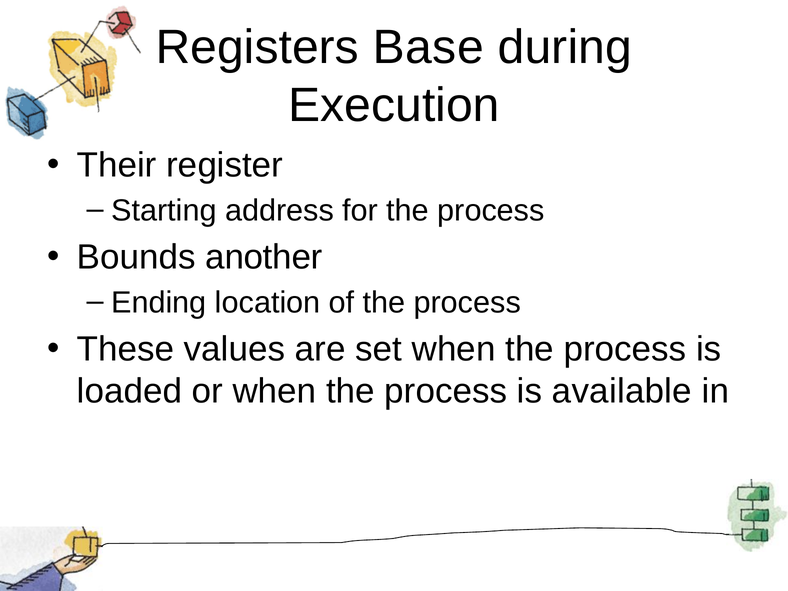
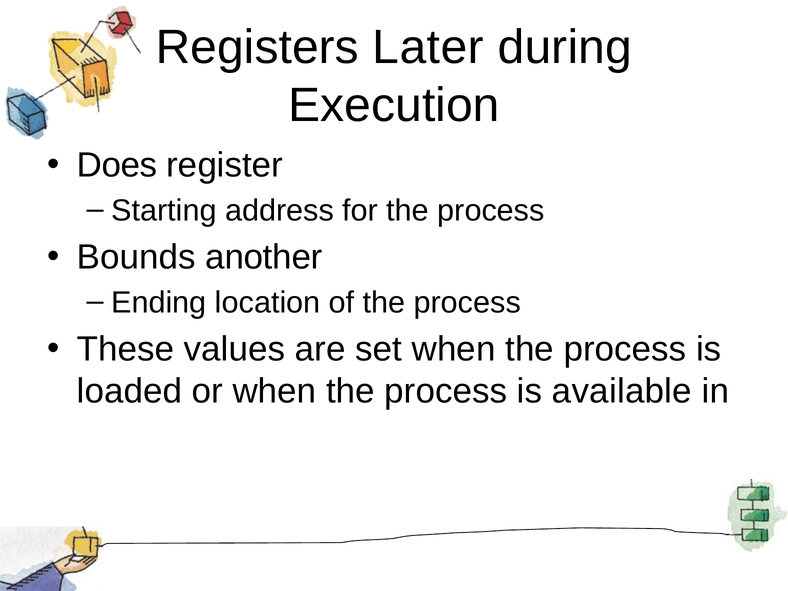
Base: Base -> Later
Their: Their -> Does
